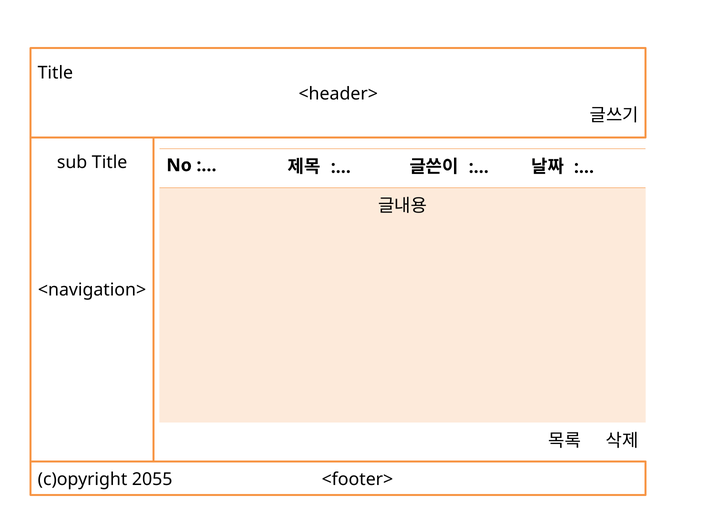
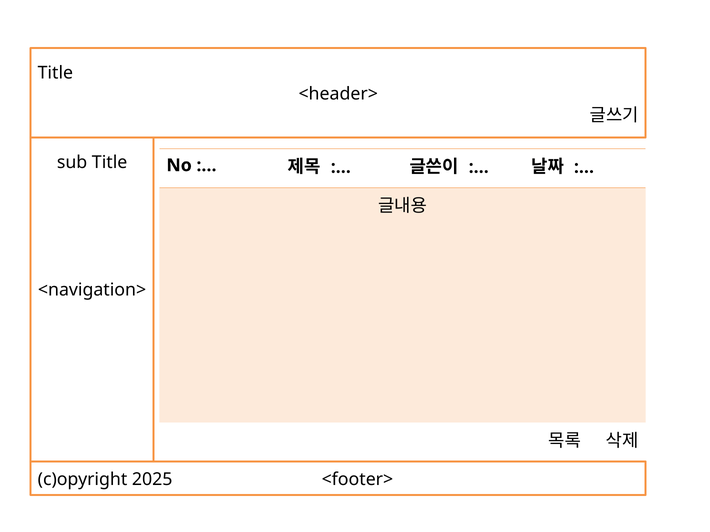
2055: 2055 -> 2025
